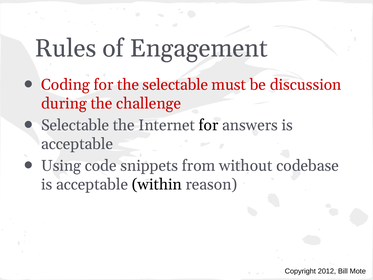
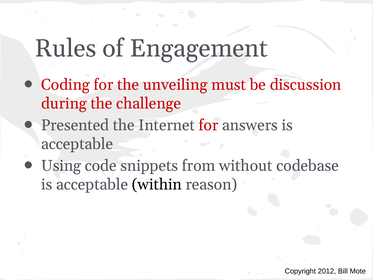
the selectable: selectable -> unveiling
Selectable at (75, 125): Selectable -> Presented
for at (209, 125) colour: black -> red
